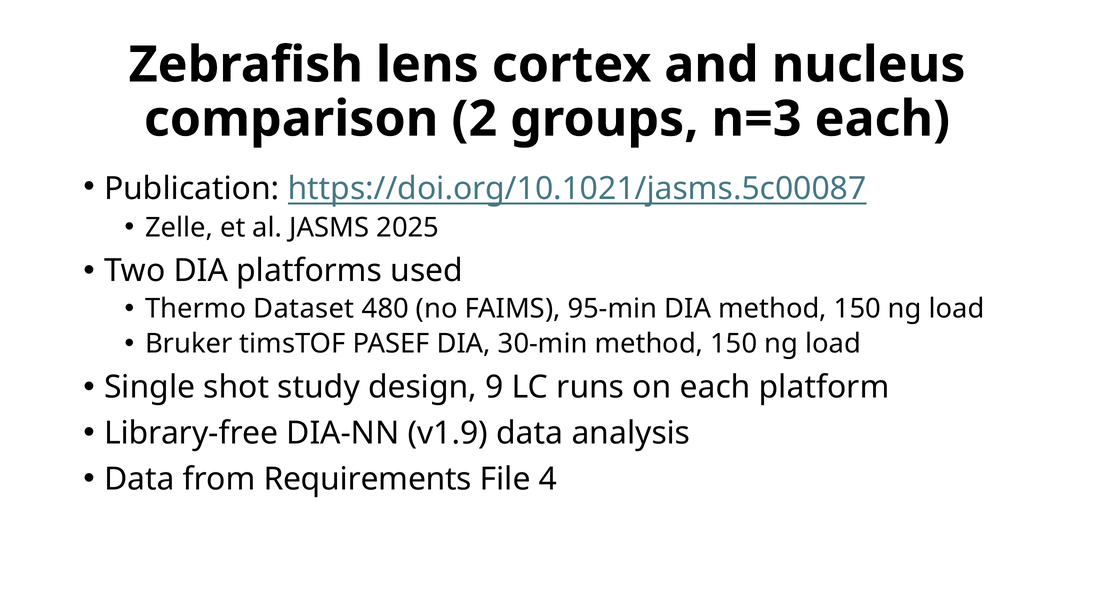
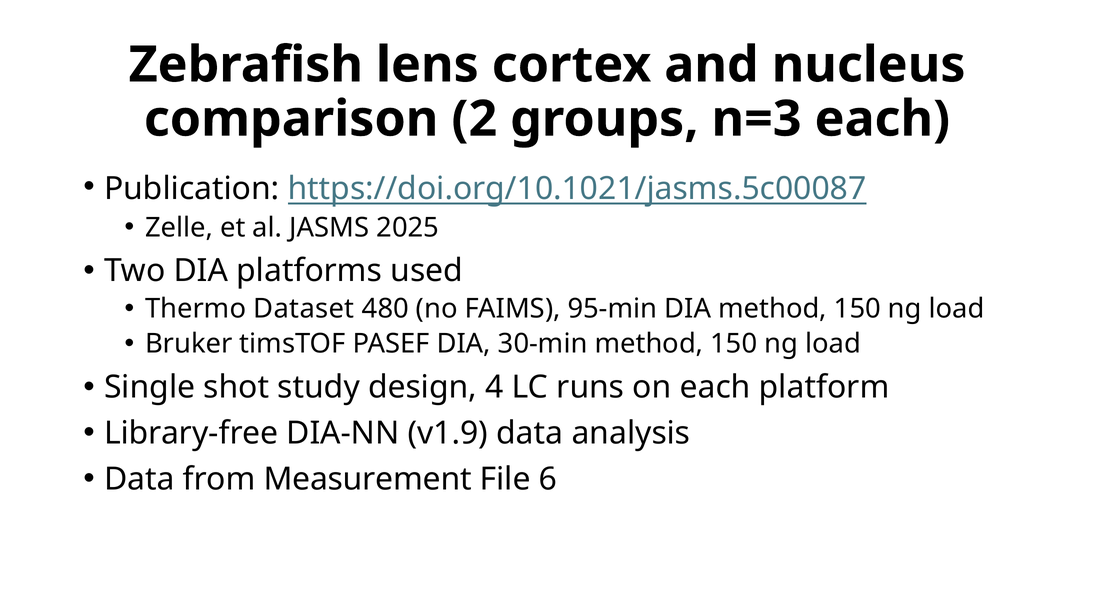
9: 9 -> 4
Requirements: Requirements -> Measurement
4: 4 -> 6
